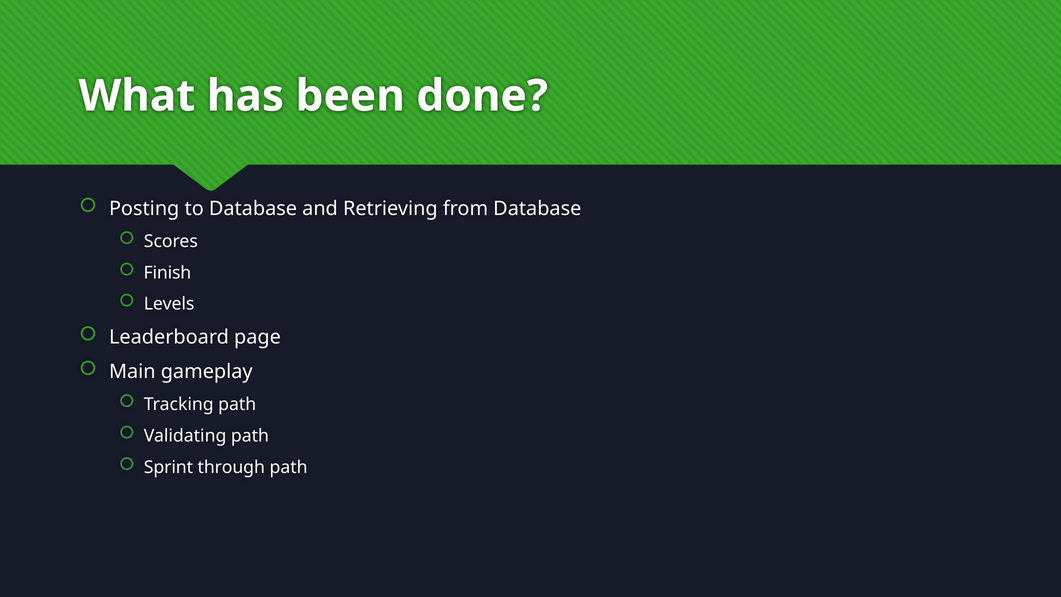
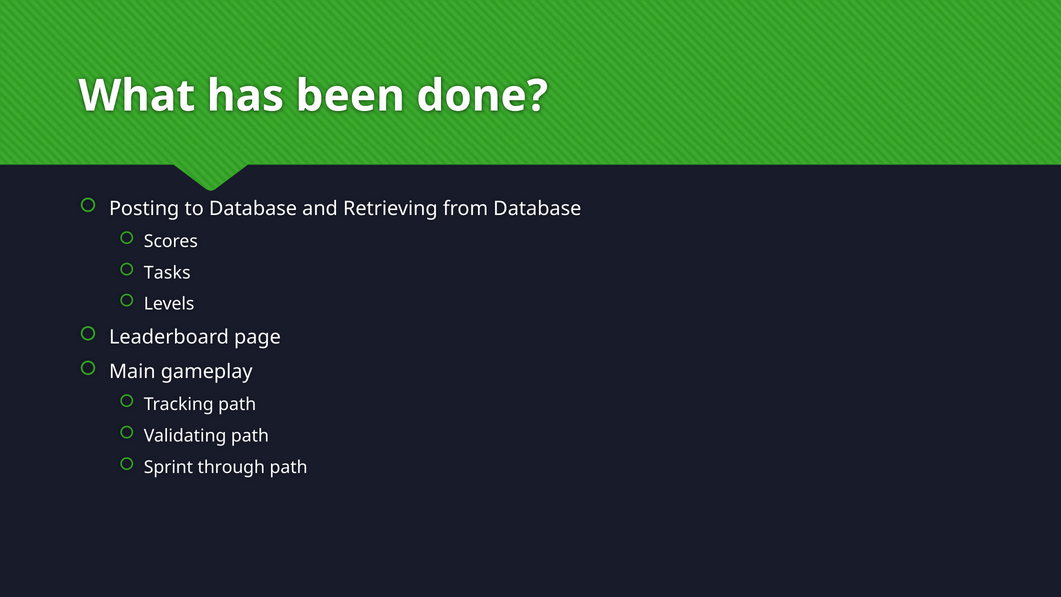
Finish: Finish -> Tasks
